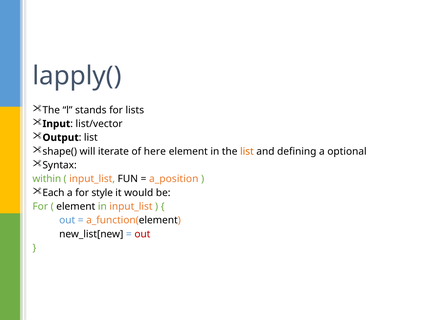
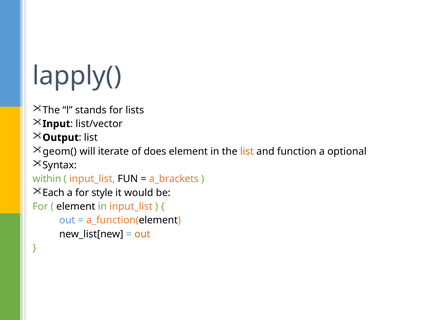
shape(: shape( -> geom(
here: here -> does
defining: defining -> function
a_position: a_position -> a_brackets
out at (142, 234) colour: red -> orange
